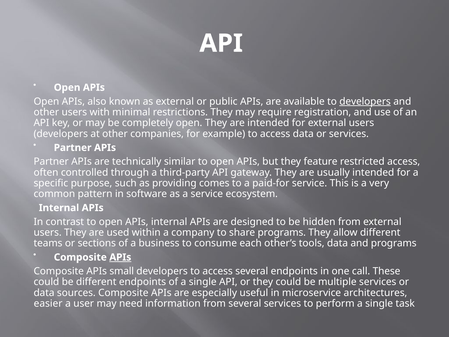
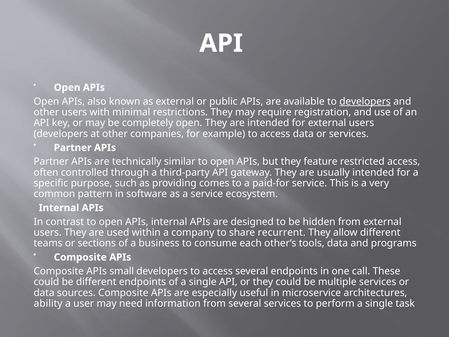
share programs: programs -> recurrent
APIs at (120, 257) underline: present -> none
easier: easier -> ability
